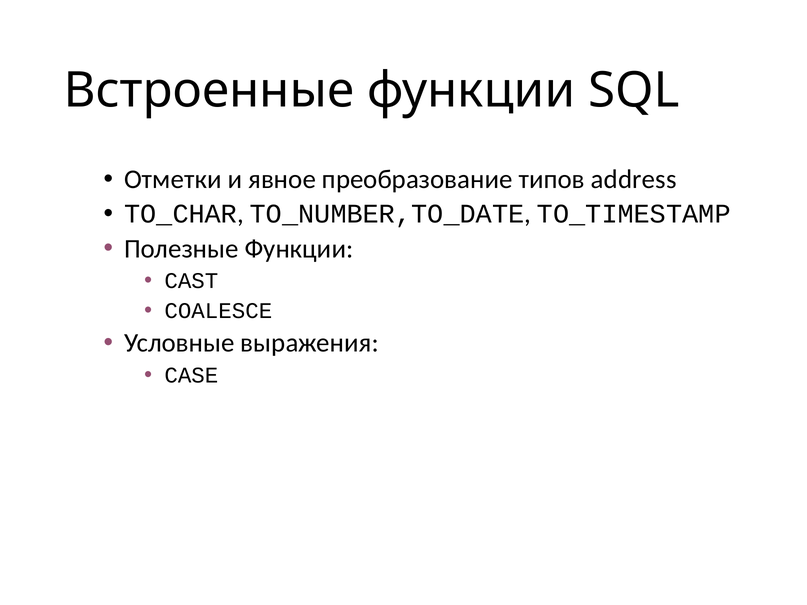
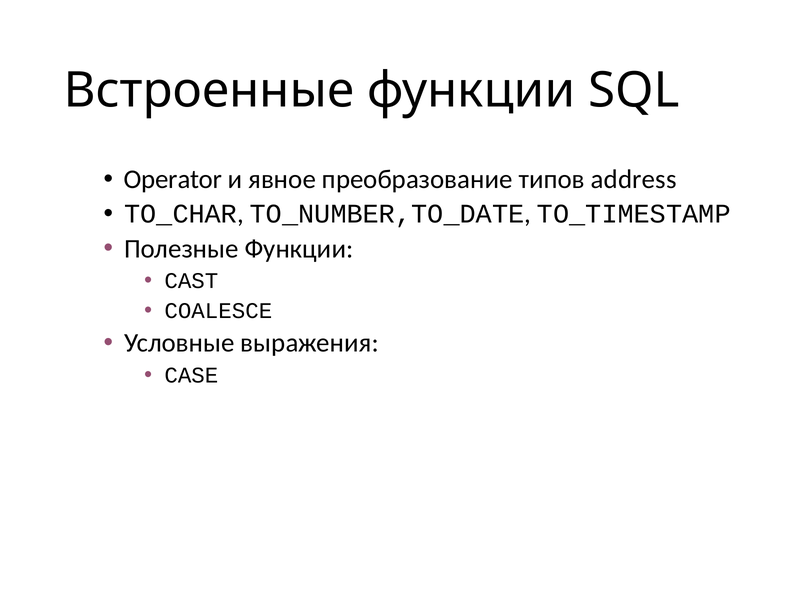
Отметки: Отметки -> Operator
